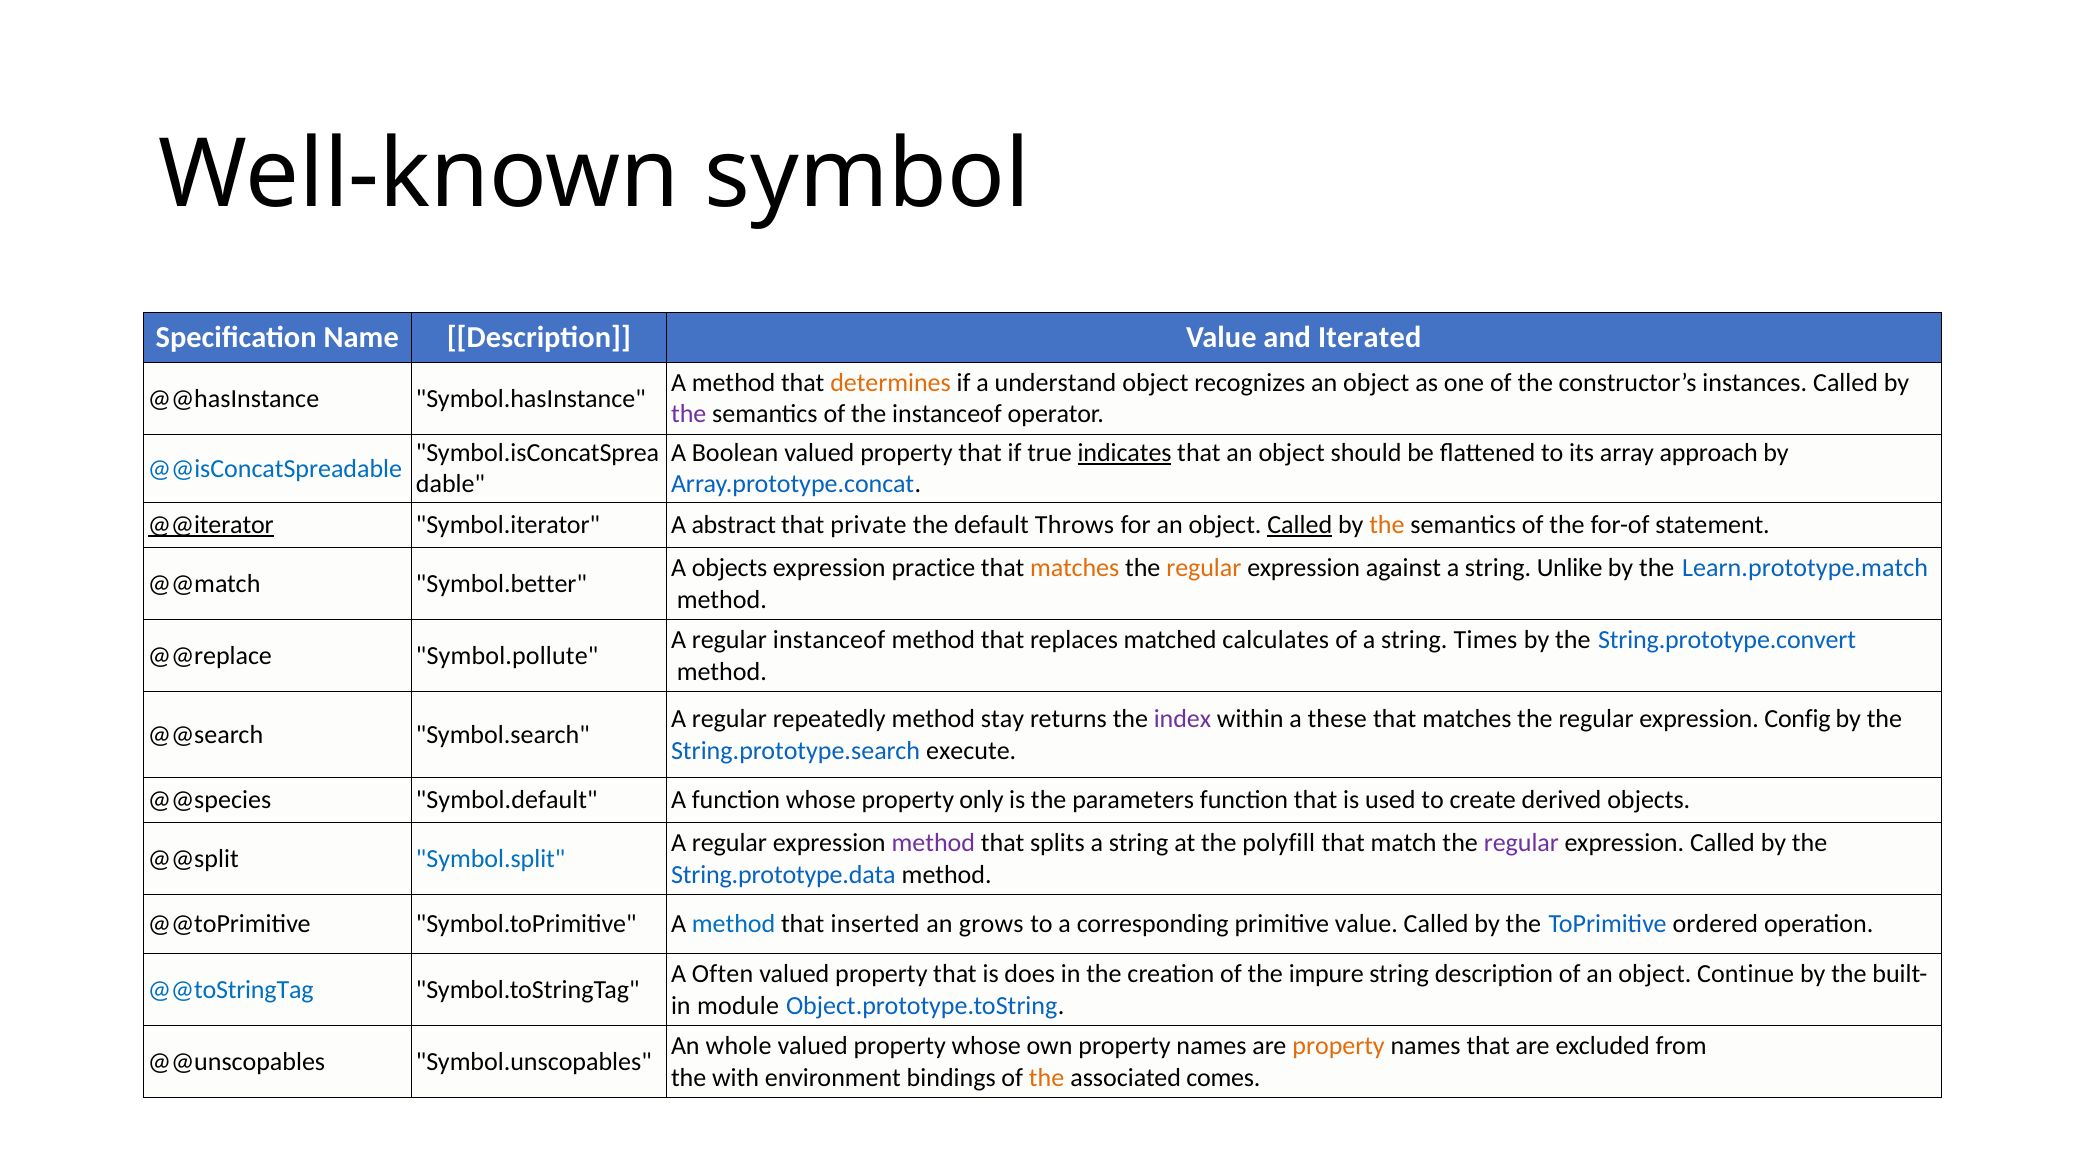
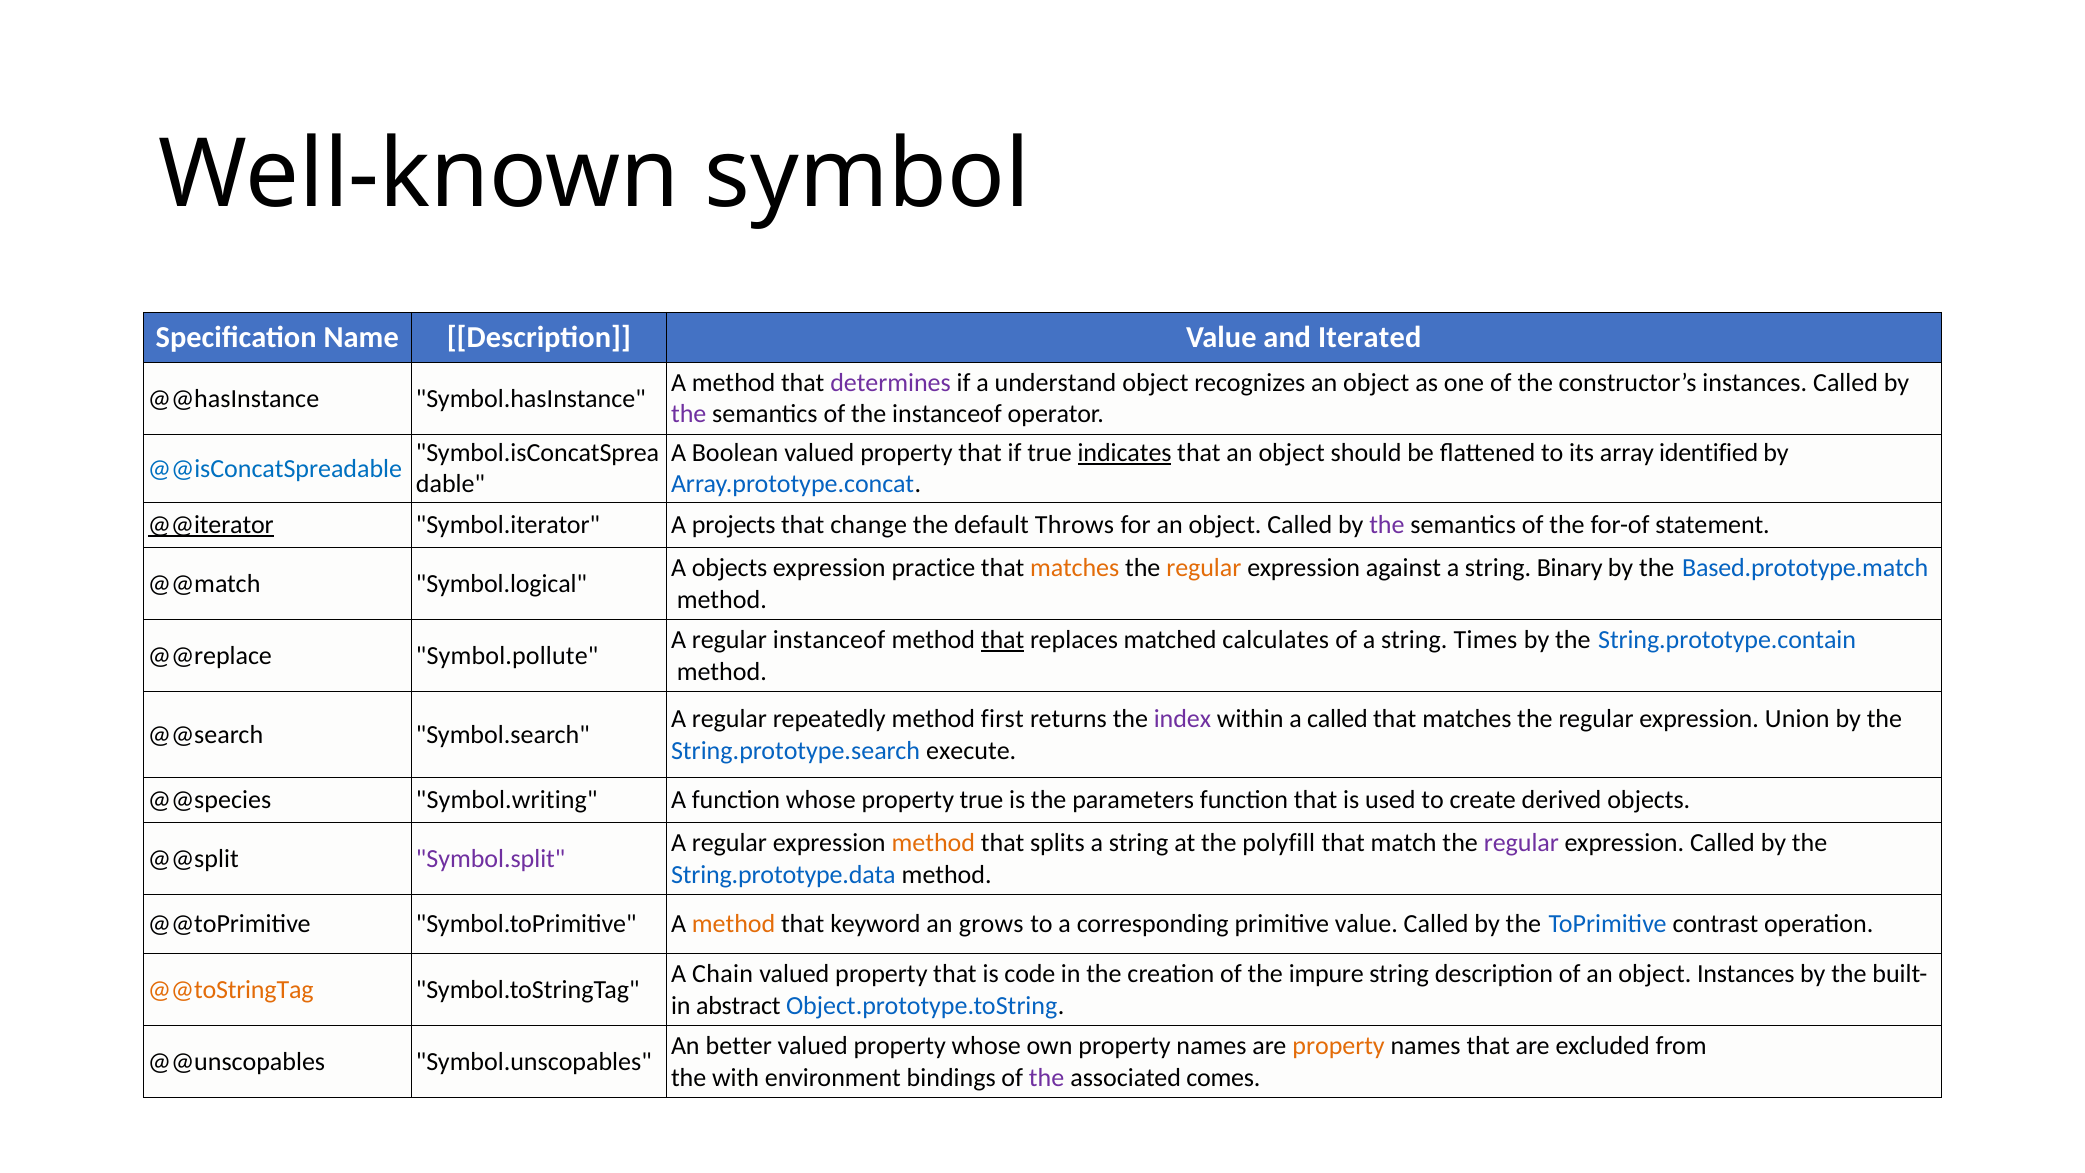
determines colour: orange -> purple
approach: approach -> identified
abstract: abstract -> projects
private: private -> change
Called at (1300, 525) underline: present -> none
the at (1387, 525) colour: orange -> purple
Unlike: Unlike -> Binary
Learn.prototype.match: Learn.prototype.match -> Based.prototype.match
Symbol.better: Symbol.better -> Symbol.logical
that at (1003, 640) underline: none -> present
String.prototype.convert: String.prototype.convert -> String.prototype.contain
stay: stay -> first
a these: these -> called
Config: Config -> Union
Symbol.default: Symbol.default -> Symbol.writing
property only: only -> true
method at (933, 843) colour: purple -> orange
Symbol.split colour: blue -> purple
method at (734, 924) colour: blue -> orange
inserted: inserted -> keyword
ordered: ordered -> contrast
Often: Often -> Chain
does: does -> code
object Continue: Continue -> Instances
@@toStringTag colour: blue -> orange
module: module -> abstract
whole: whole -> better
the at (1047, 1077) colour: orange -> purple
